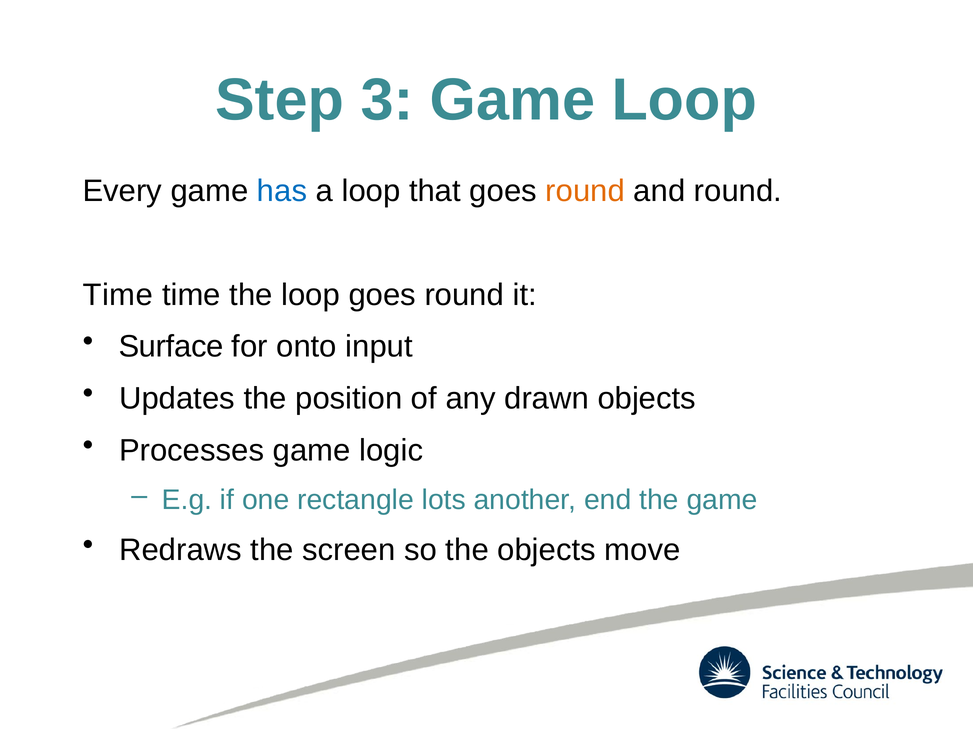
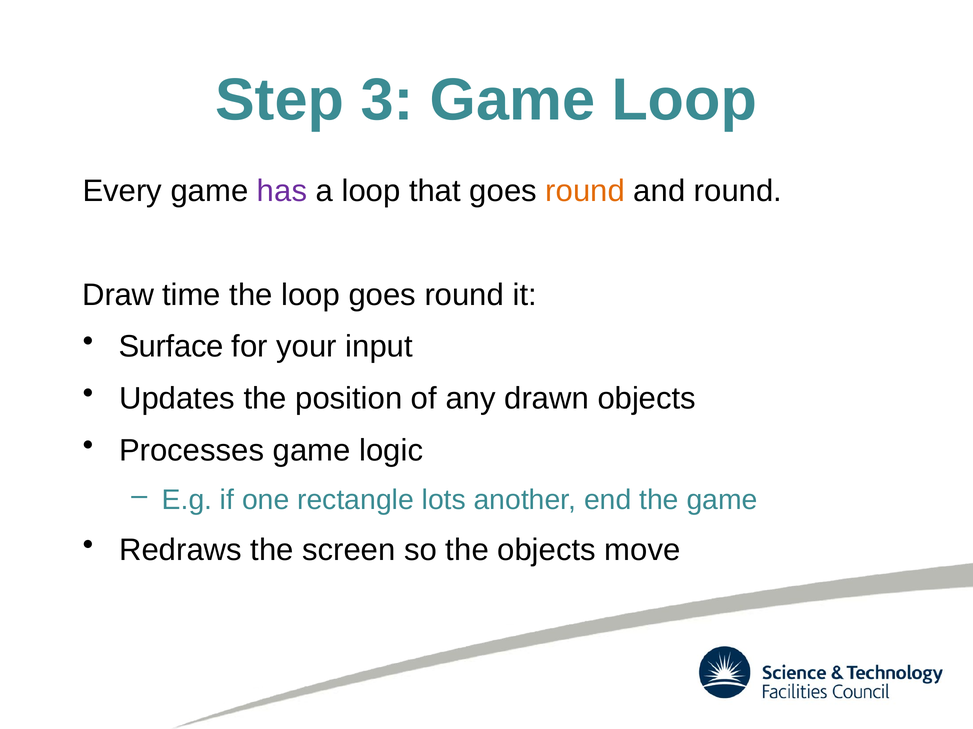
has colour: blue -> purple
Time at (118, 295): Time -> Draw
onto: onto -> your
